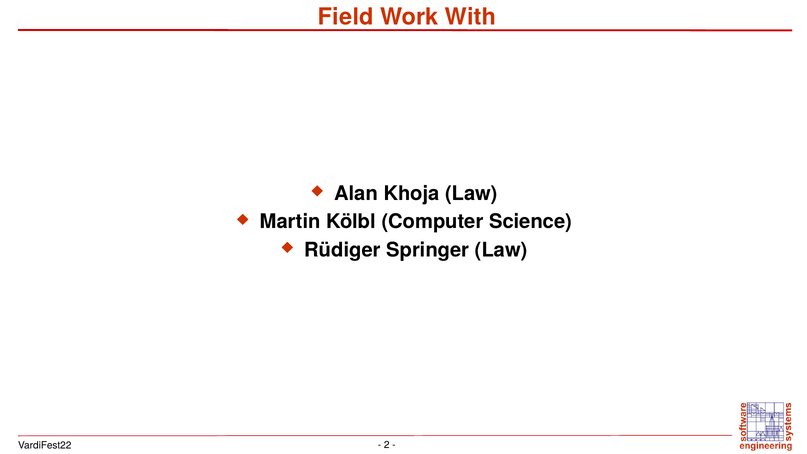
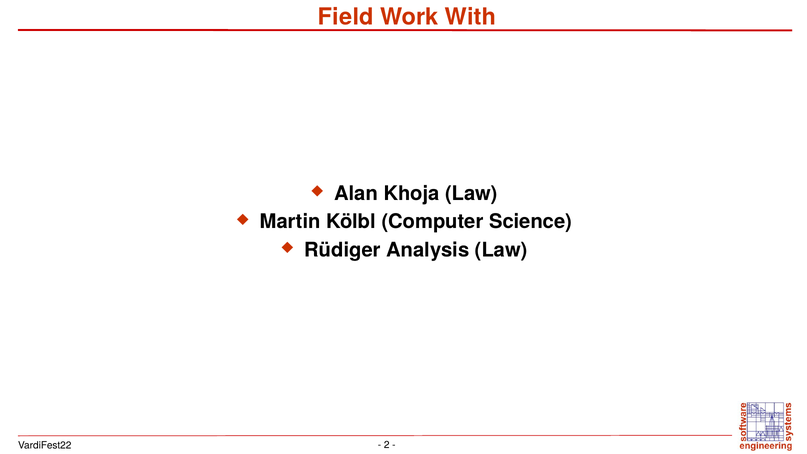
Springer: Springer -> Analysis
